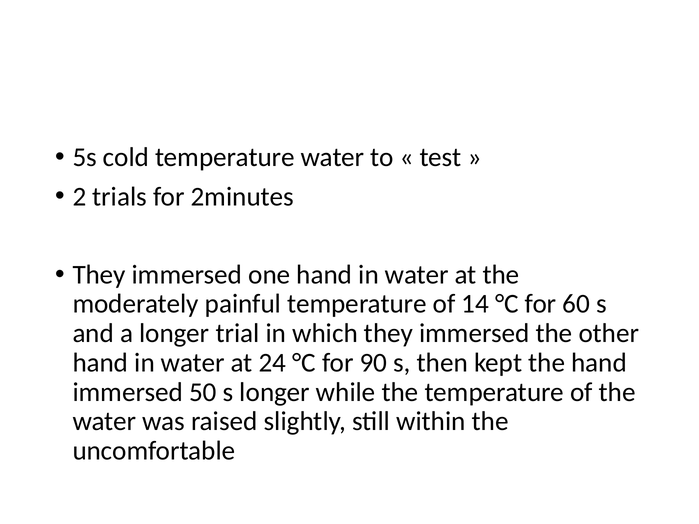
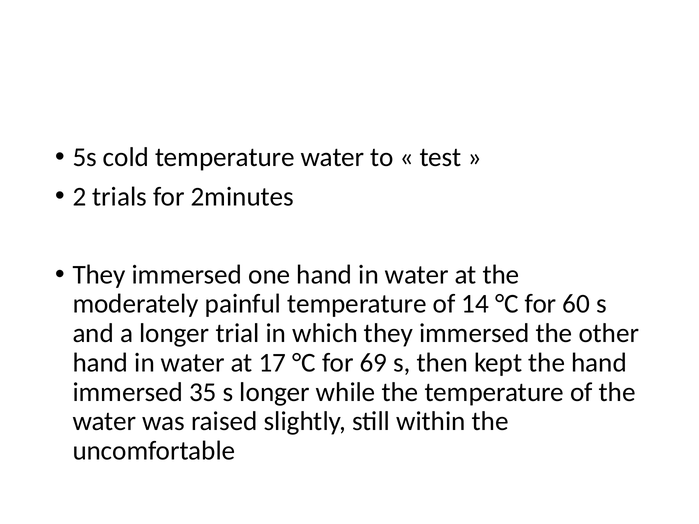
24: 24 -> 17
90: 90 -> 69
50: 50 -> 35
